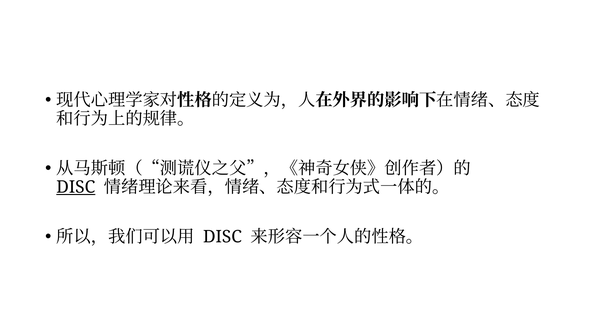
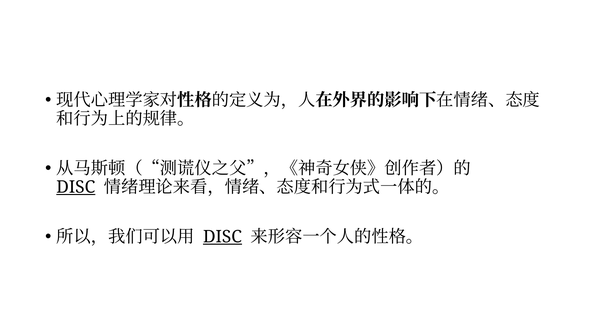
DISC at (222, 237) underline: none -> present
